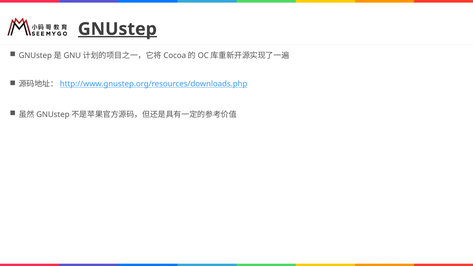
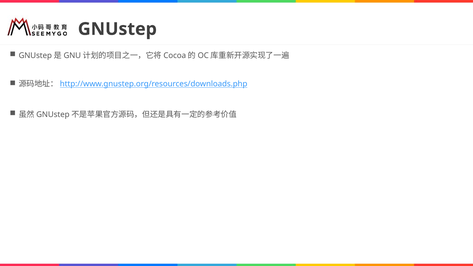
GNUstep underline: present -> none
